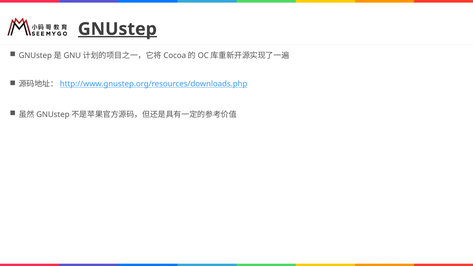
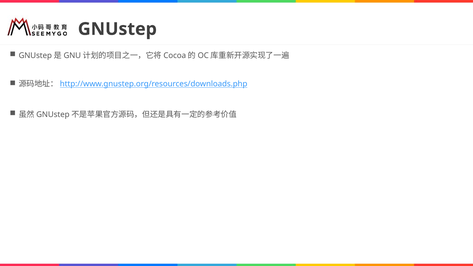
GNUstep underline: present -> none
